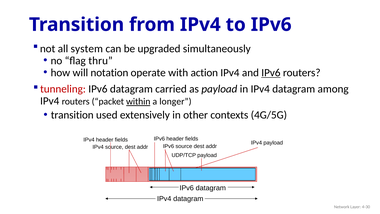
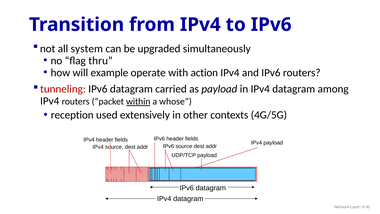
notation: notation -> example
IPv6 at (271, 73) underline: present -> none
longer: longer -> whose
transition at (72, 115): transition -> reception
